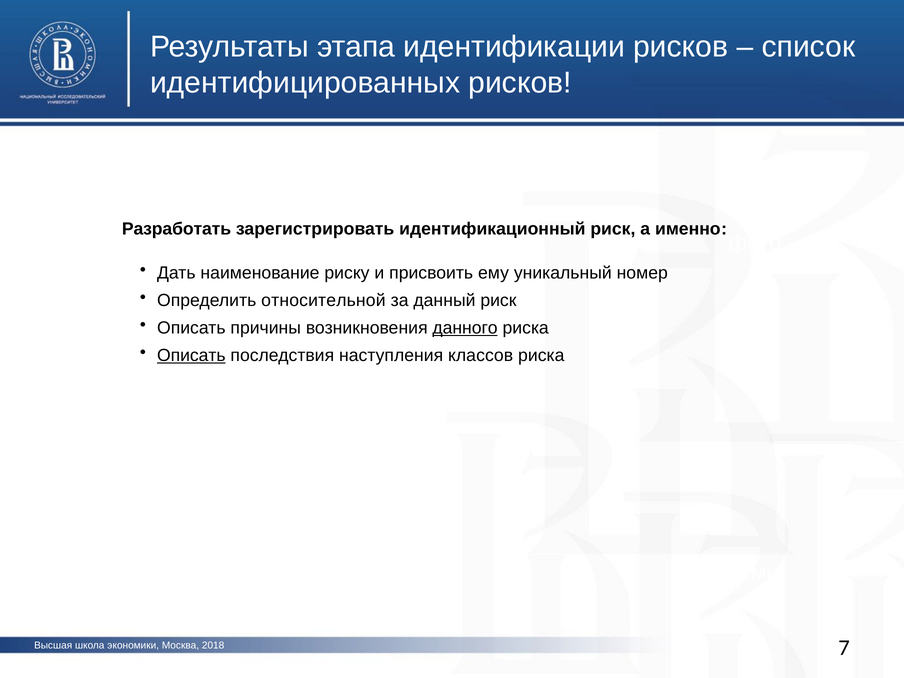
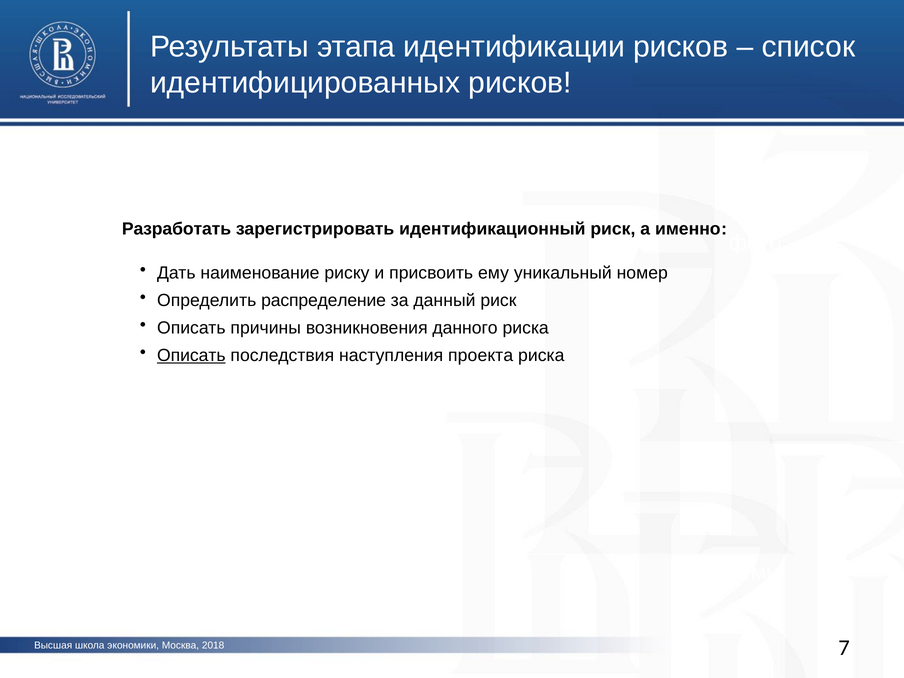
относительной: относительной -> распределение
данного underline: present -> none
классов: классов -> проекта
